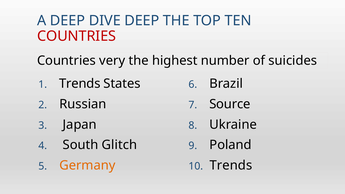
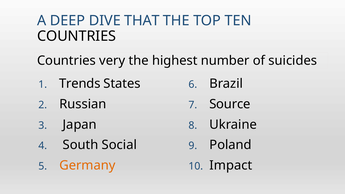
DIVE DEEP: DEEP -> THAT
COUNTRIES at (77, 36) colour: red -> black
Glitch: Glitch -> Social
Trends at (231, 165): Trends -> Impact
